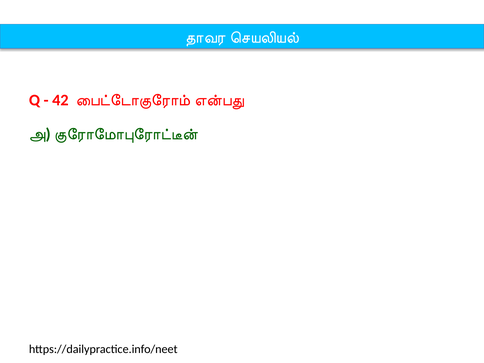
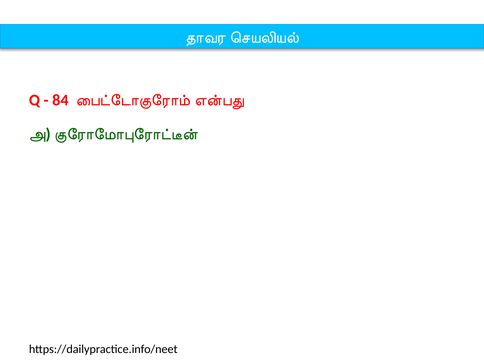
42: 42 -> 84
